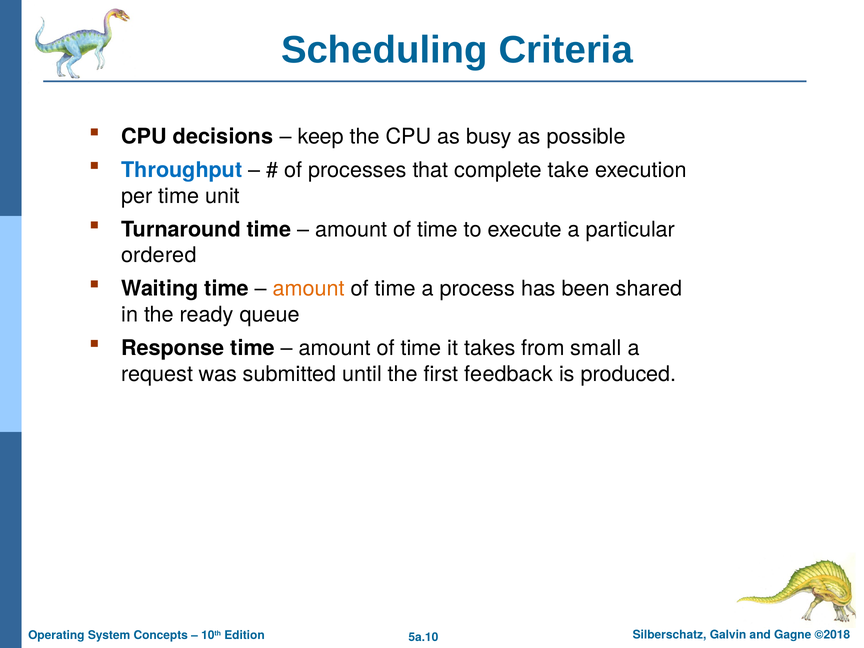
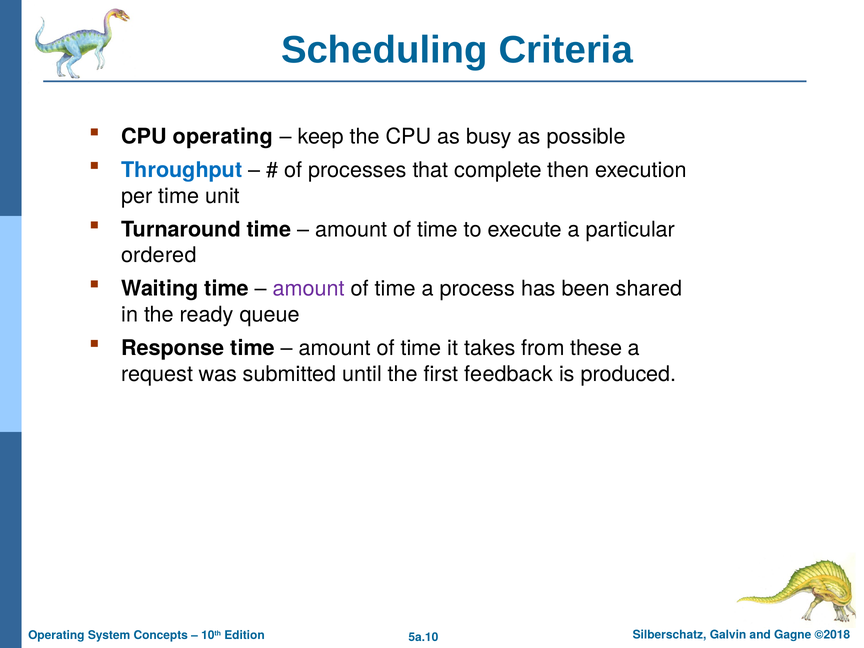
CPU decisions: decisions -> operating
take: take -> then
amount at (309, 289) colour: orange -> purple
small: small -> these
